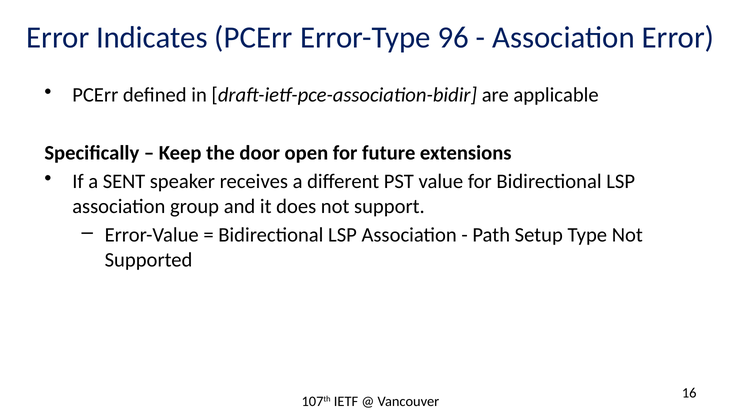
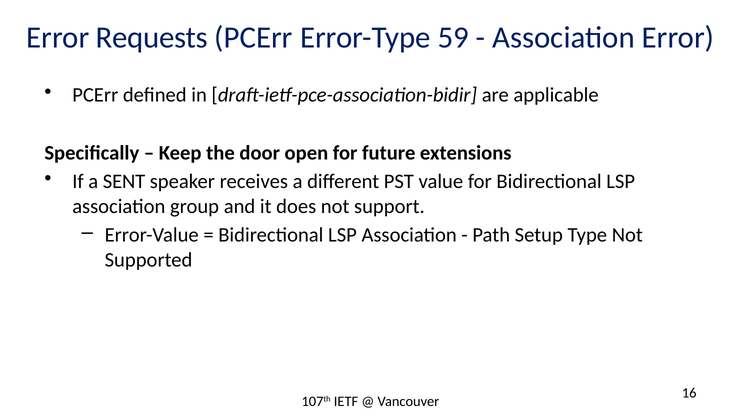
Indicates: Indicates -> Requests
96: 96 -> 59
